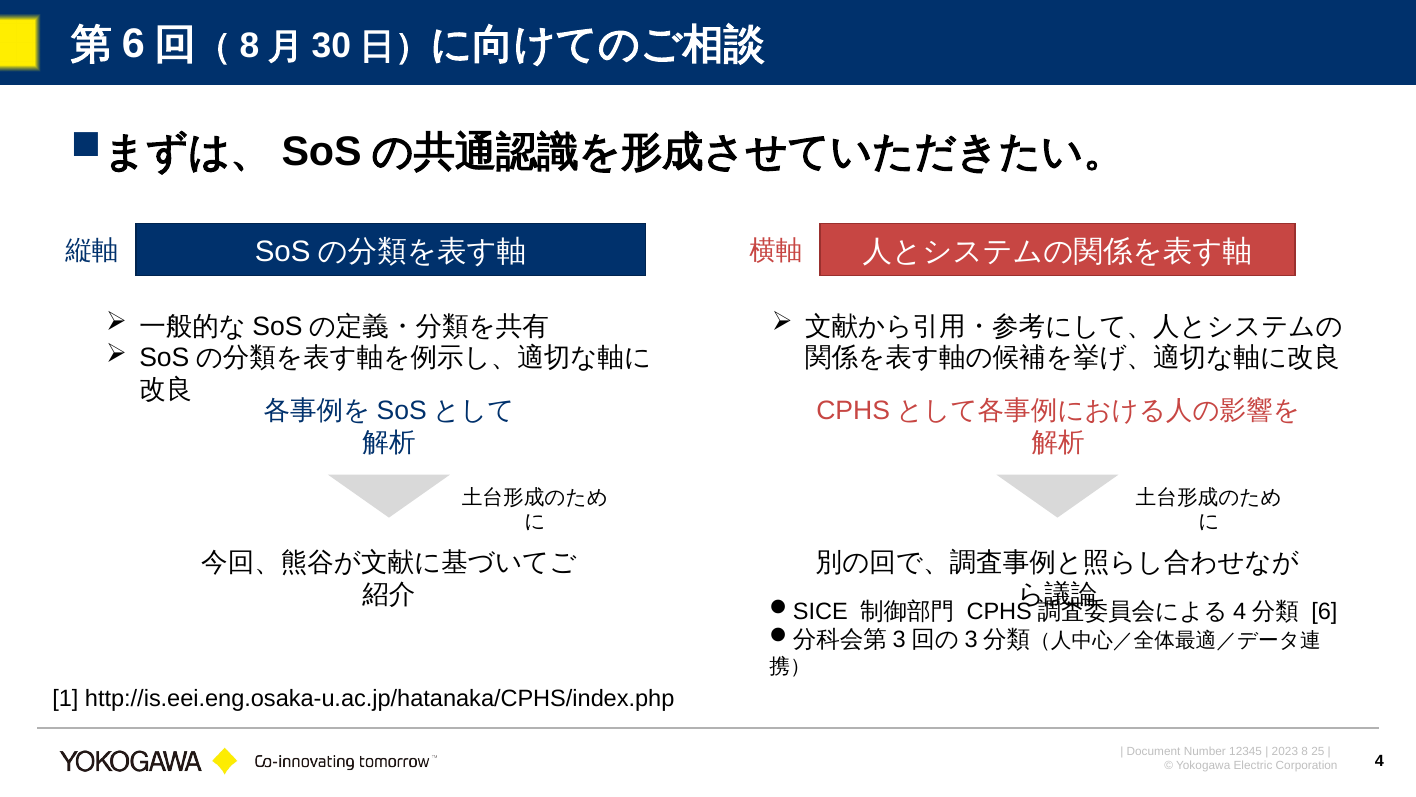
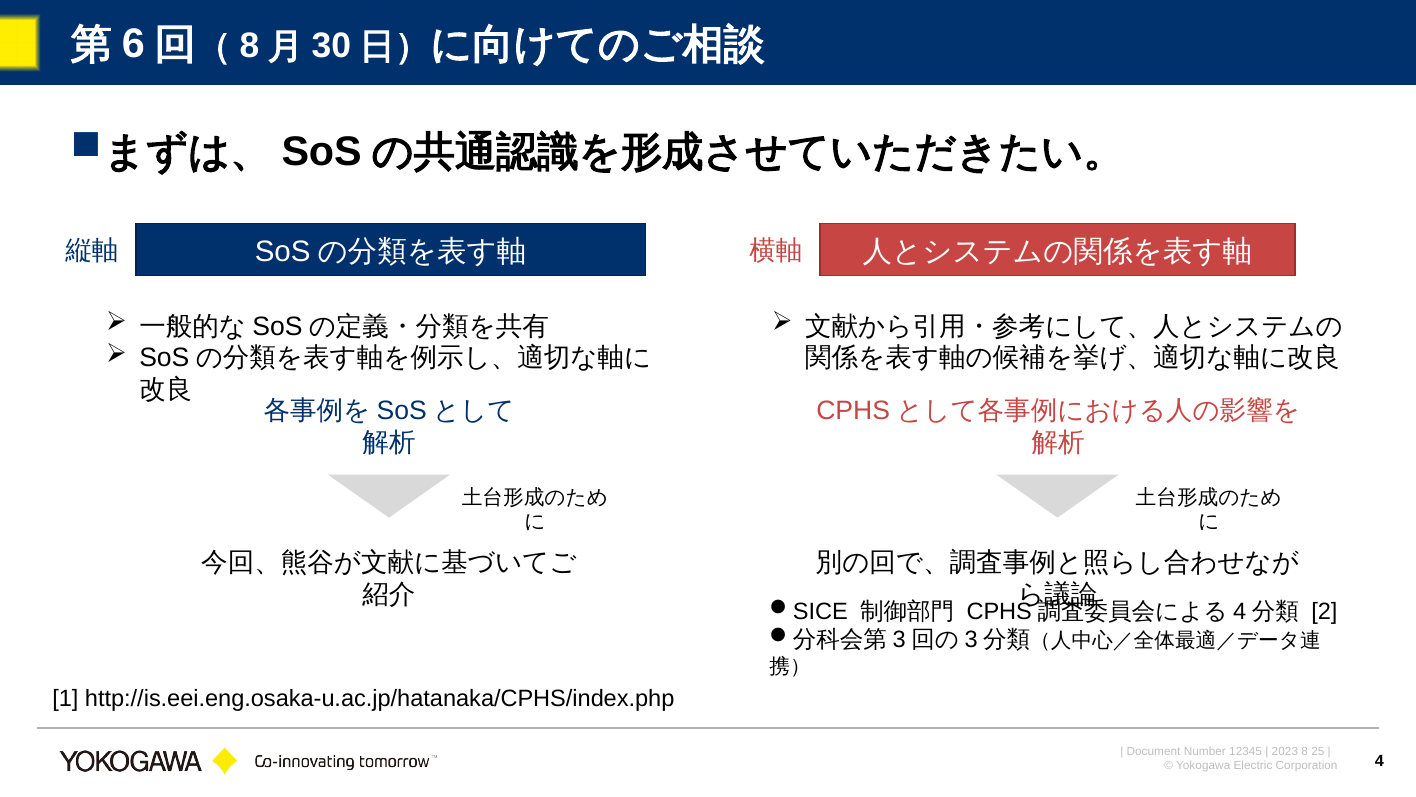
6 at (1324, 611): 6 -> 2
